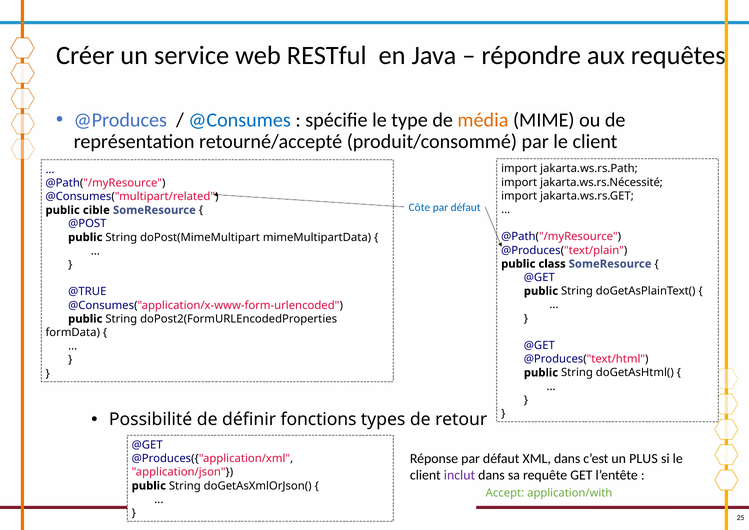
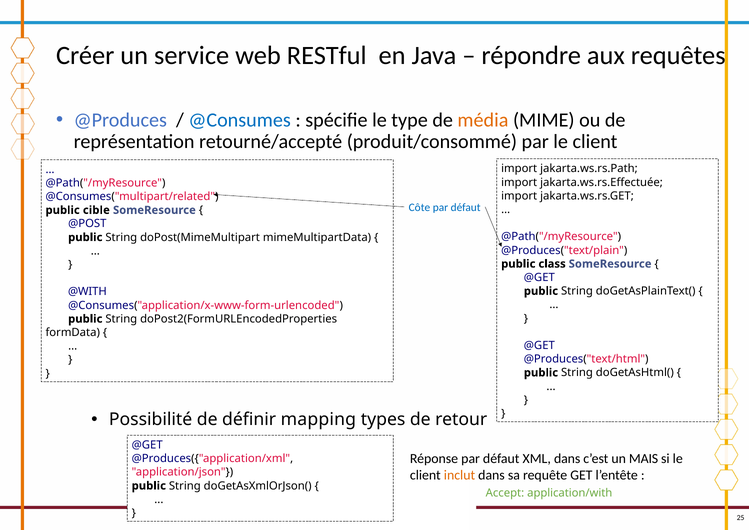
jakarta.ws.rs.Nécessité: jakarta.ws.rs.Nécessité -> jakarta.ws.rs.Effectuée
@TRUE: @TRUE -> @WITH
fonctions: fonctions -> mapping
PLUS: PLUS -> MAIS
inclut colour: purple -> orange
